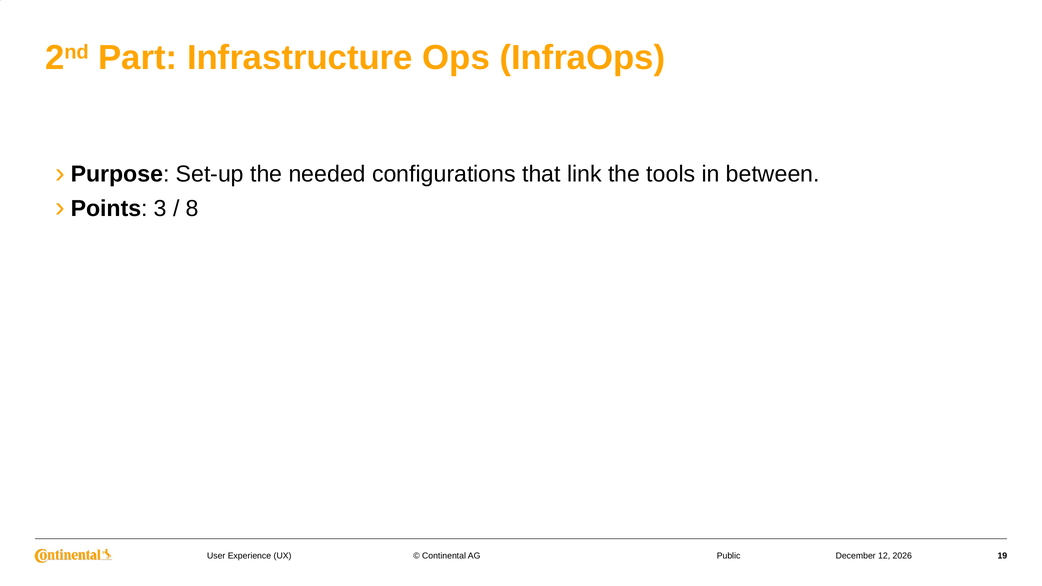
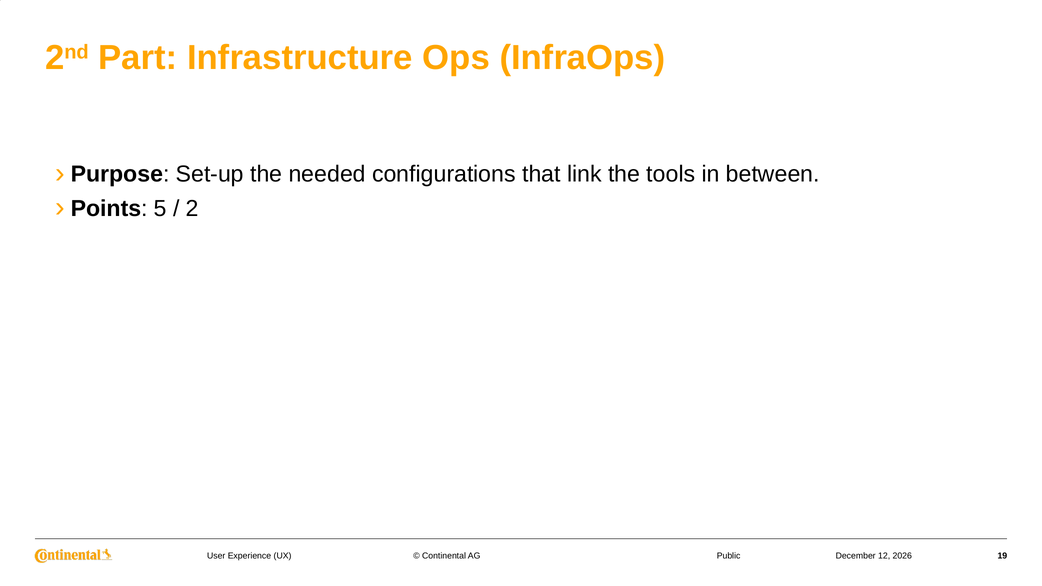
3: 3 -> 5
8: 8 -> 2
